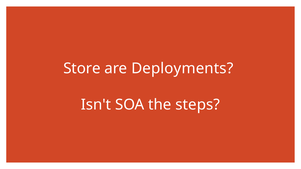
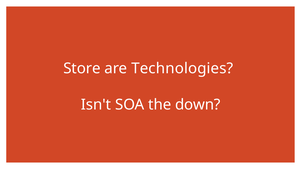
Deployments: Deployments -> Technologies
steps: steps -> down
